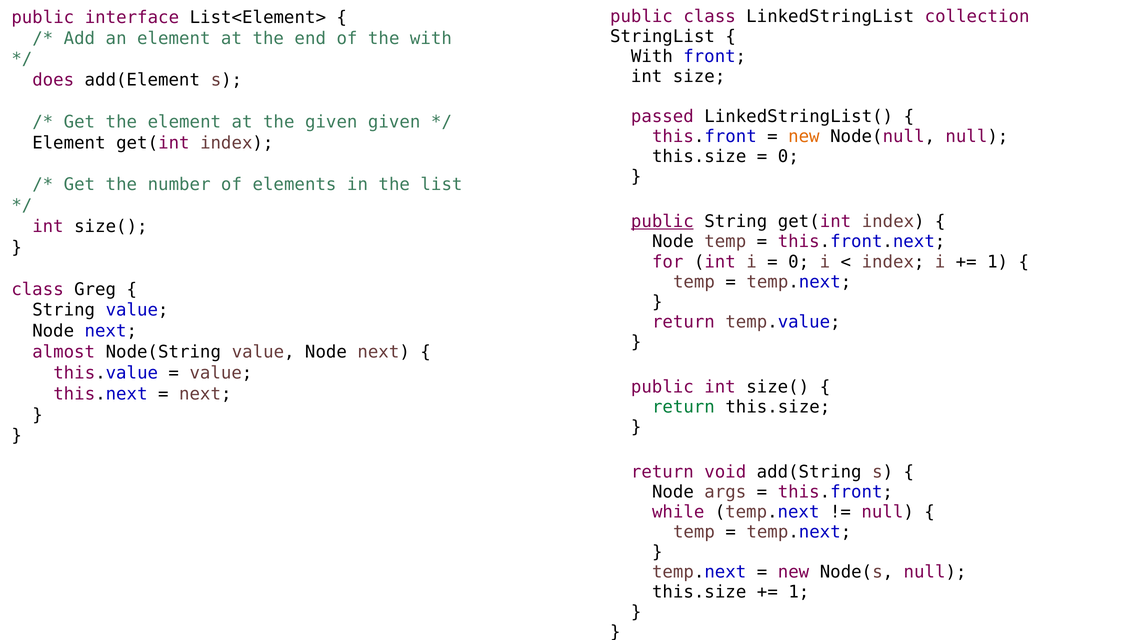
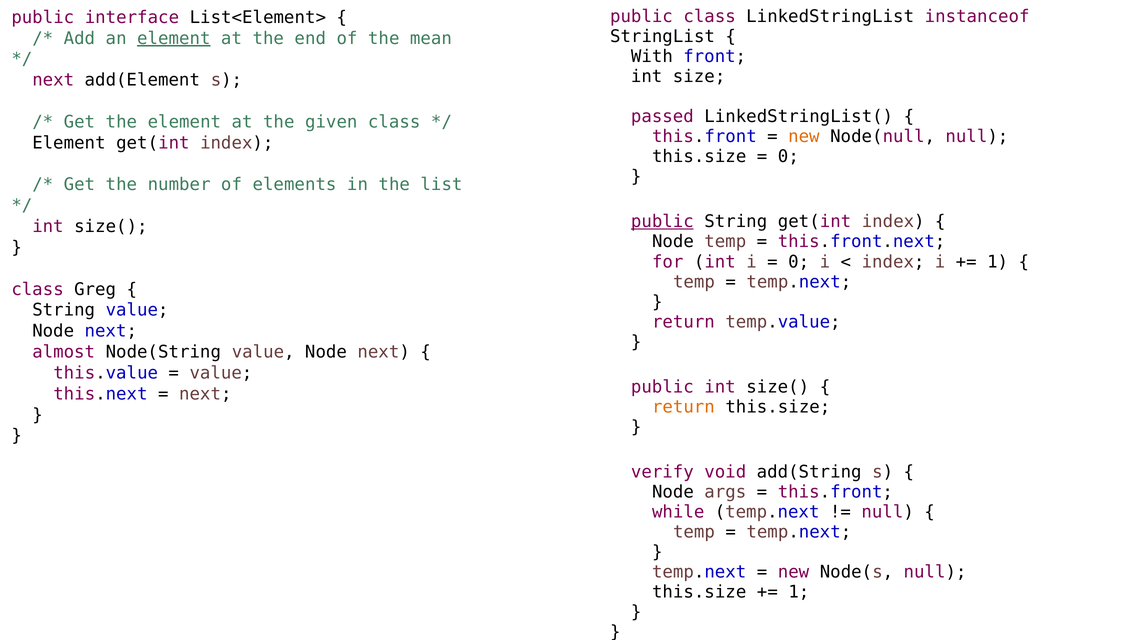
collection: collection -> instanceof
element at (174, 38) underline: none -> present
the with: with -> mean
does at (53, 80): does -> next
given given: given -> class
return at (683, 407) colour: green -> orange
return at (662, 472): return -> verify
